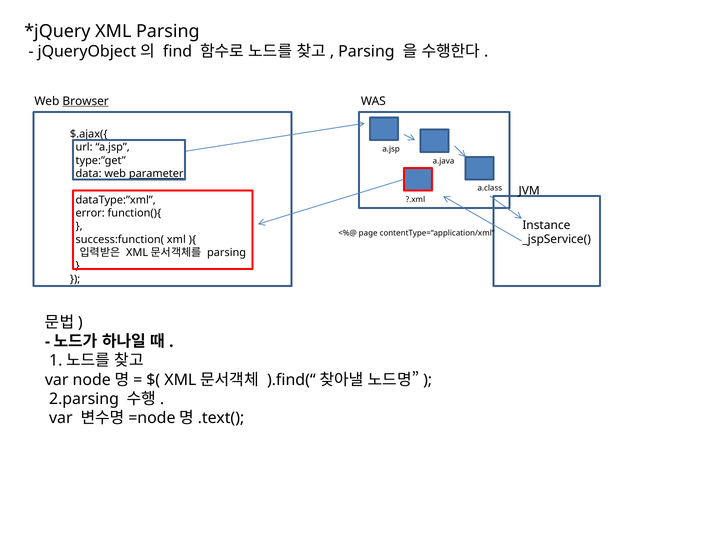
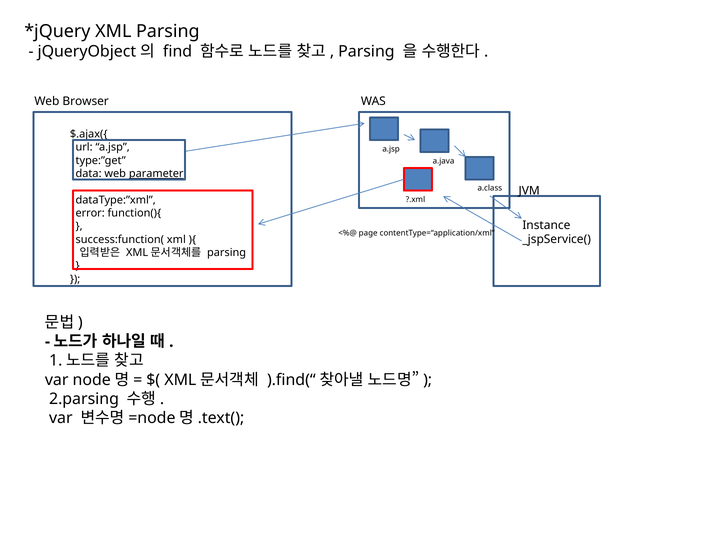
Browser underline: present -> none
